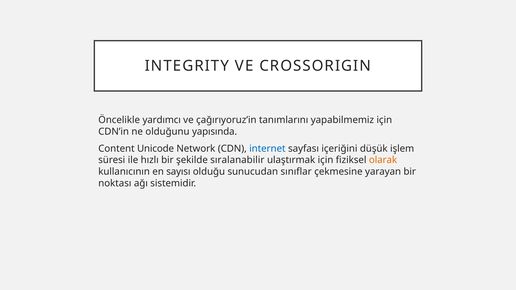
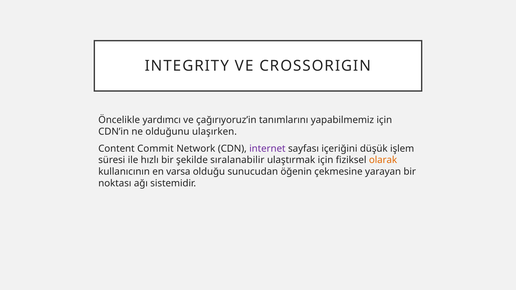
yapısında: yapısında -> ulaşırken
Unicode: Unicode -> Commit
internet colour: blue -> purple
sayısı: sayısı -> varsa
sınıflar: sınıflar -> öğenin
